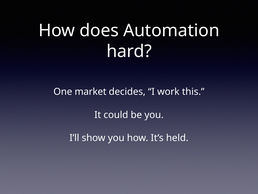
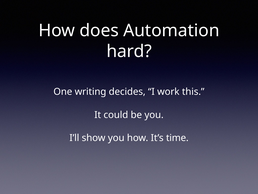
market: market -> writing
held: held -> time
